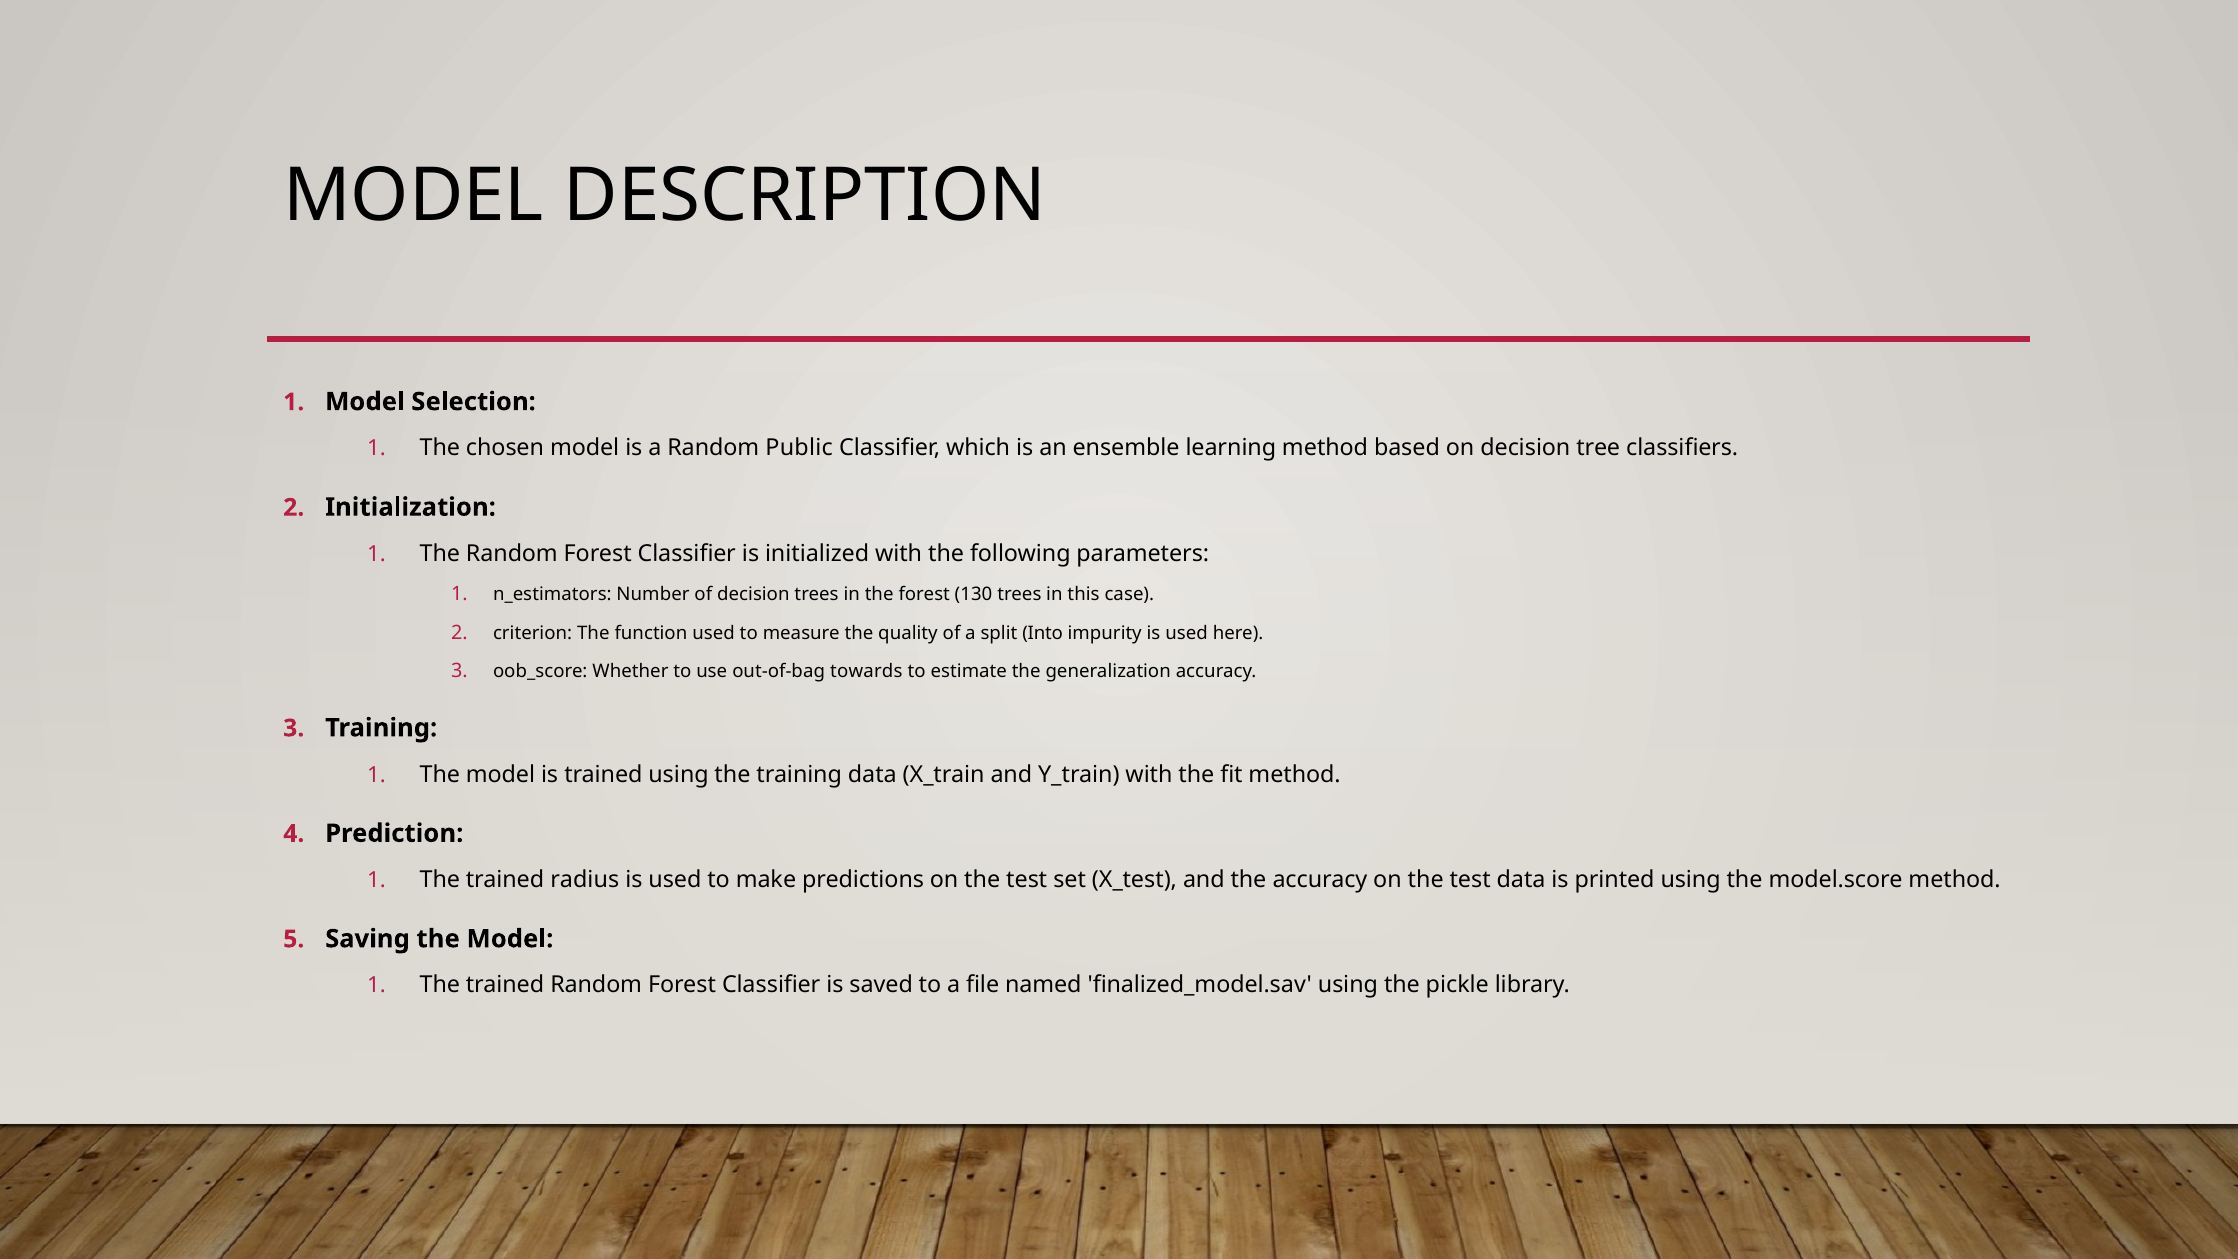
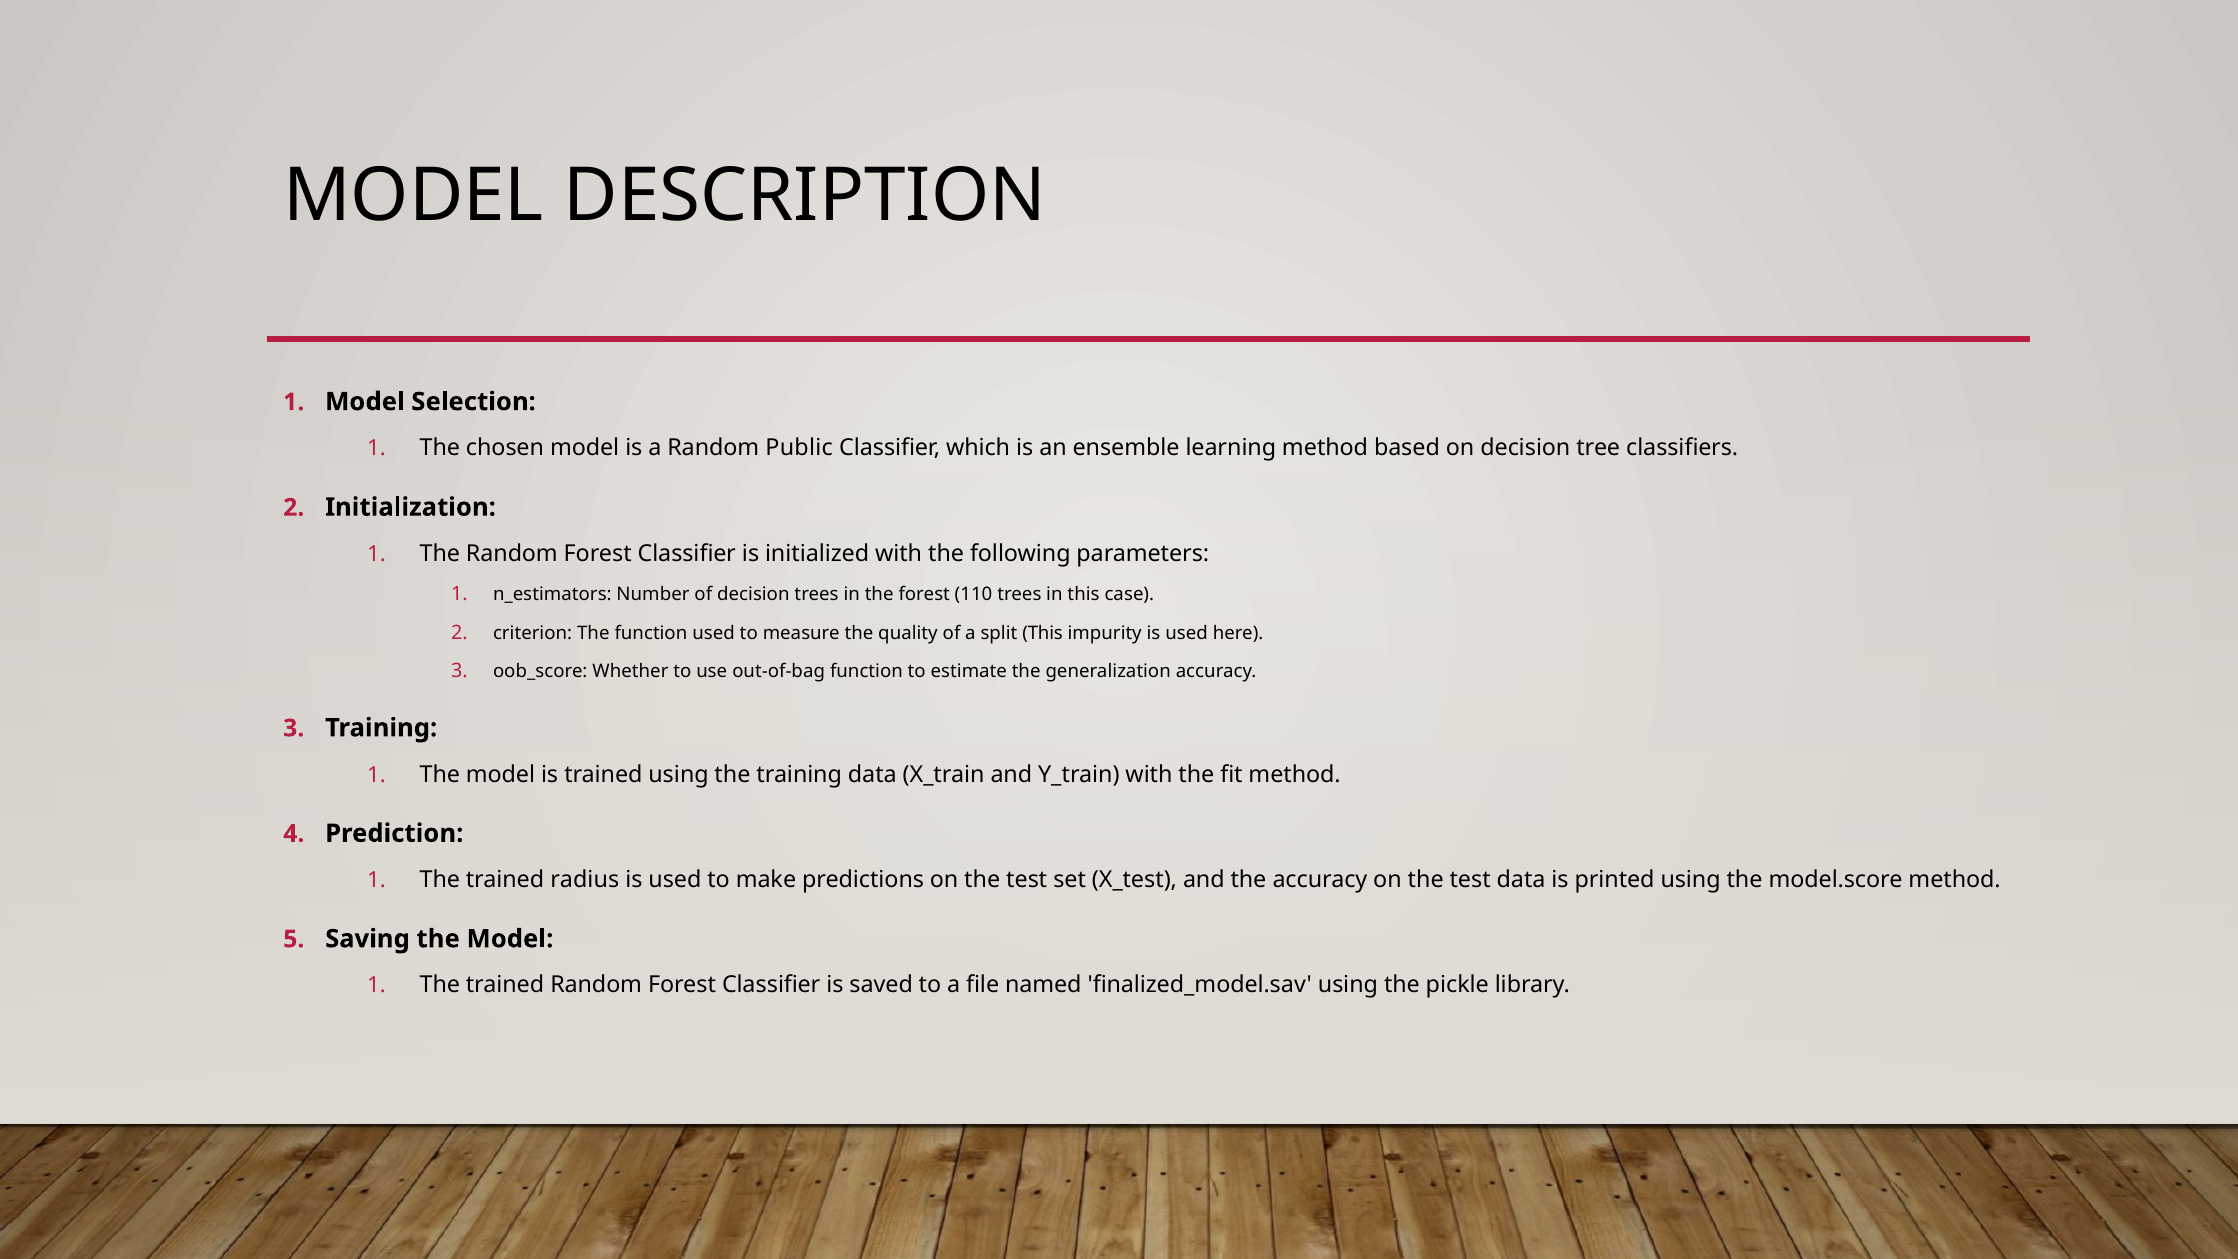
130: 130 -> 110
split Into: Into -> This
out-of-bag towards: towards -> function
